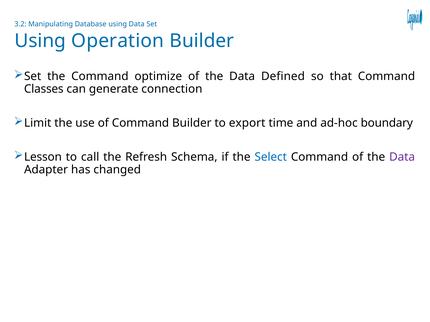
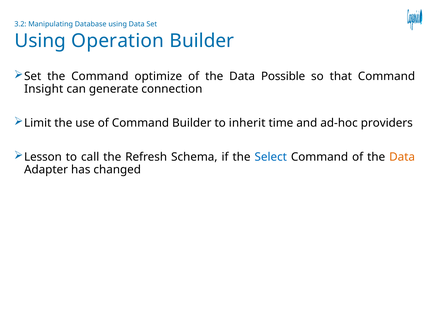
Defined: Defined -> Possible
Classes: Classes -> Insight
export: export -> inherit
boundary: boundary -> providers
Data at (402, 157) colour: purple -> orange
